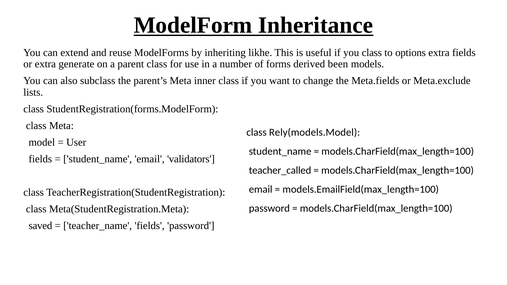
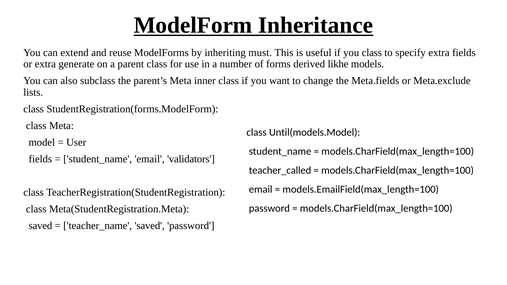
likhe: likhe -> must
options: options -> specify
been: been -> likhe
Rely(models.Model: Rely(models.Model -> Until(models.Model
teacher_name fields: fields -> saved
